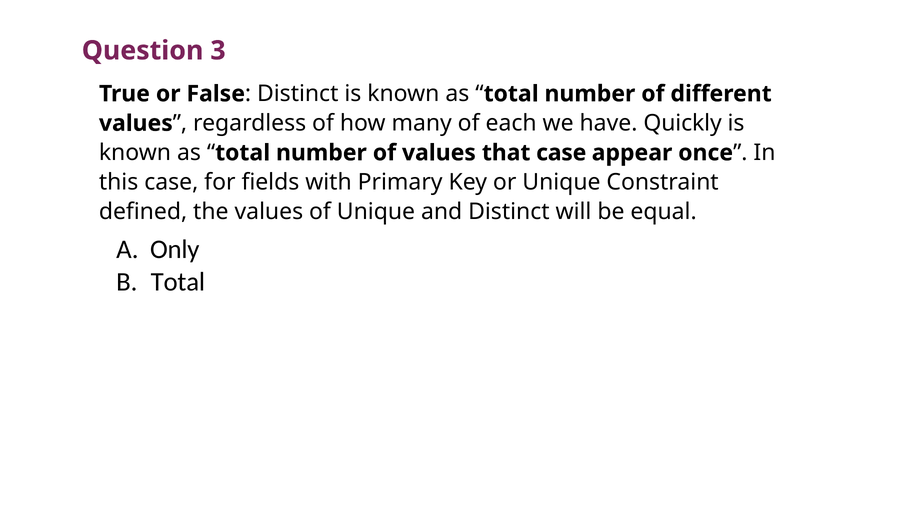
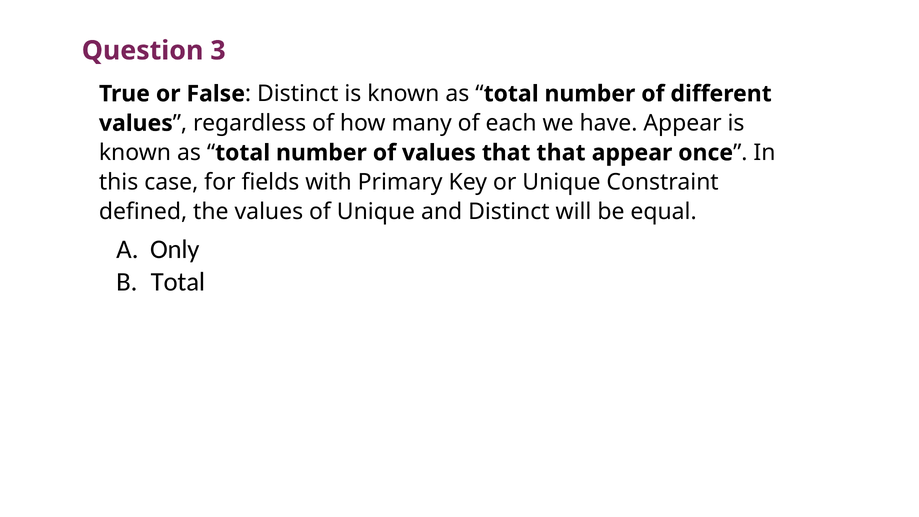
have Quickly: Quickly -> Appear
that case: case -> that
